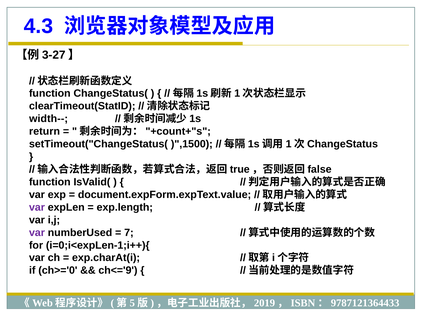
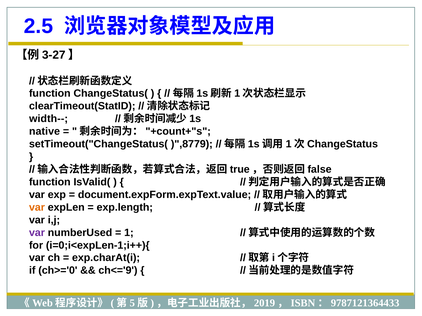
4.3: 4.3 -> 2.5
return: return -> native
)",1500: )",1500 -> )",8779
var at (37, 208) colour: purple -> orange
7: 7 -> 1
